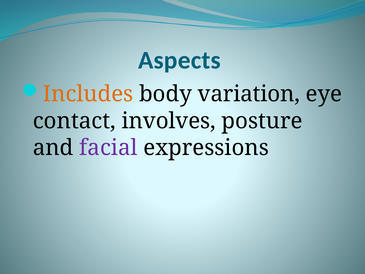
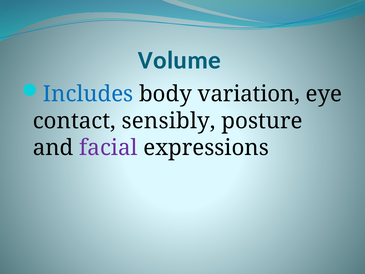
Aspects: Aspects -> Volume
Includes colour: orange -> blue
involves: involves -> sensibly
